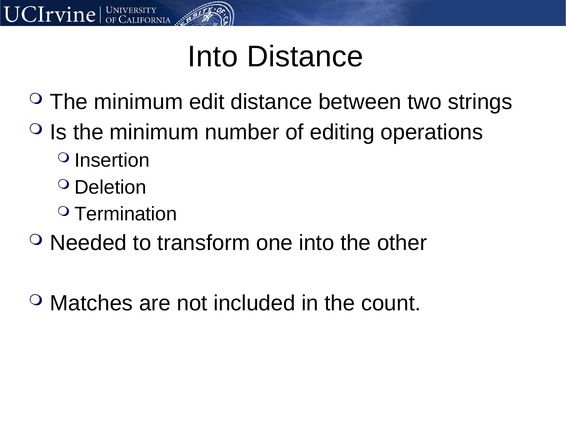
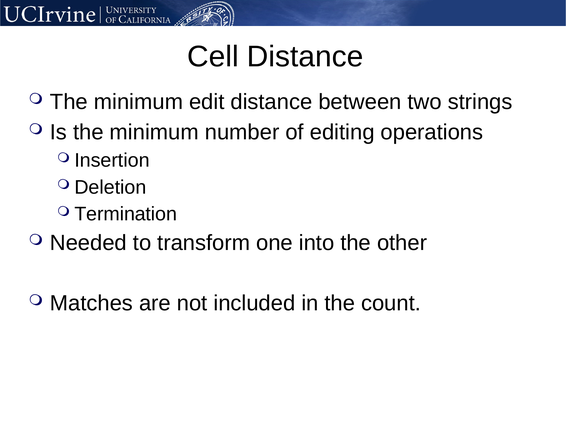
Into at (213, 57): Into -> Cell
